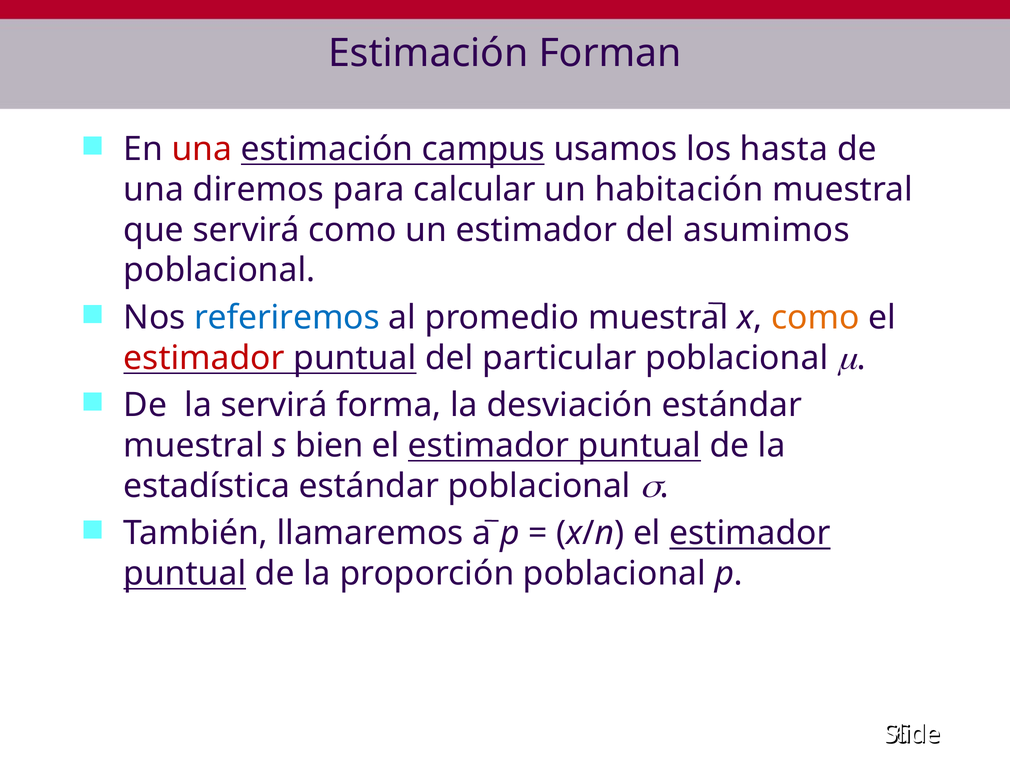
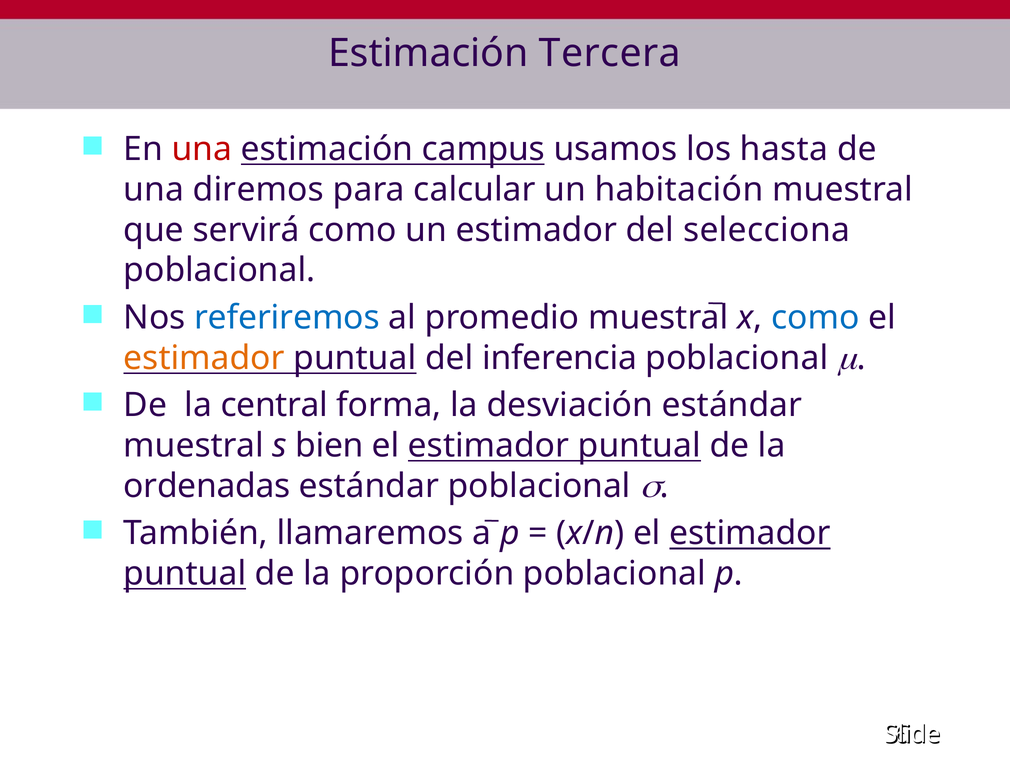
Forman: Forman -> Tercera
asumimos: asumimos -> selecciona
como at (815, 317) colour: orange -> blue
estimador at (204, 358) colour: red -> orange
particular: particular -> inferencia
la servirá: servirá -> central
estadística: estadística -> ordenadas
